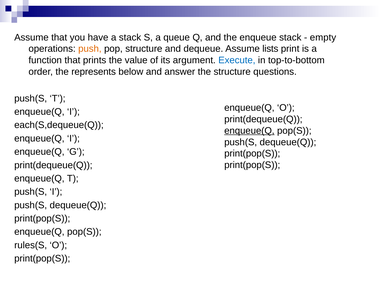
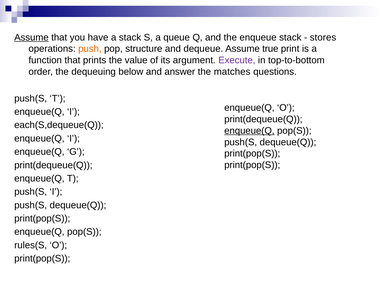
Assume at (31, 37) underline: none -> present
empty: empty -> stores
lists: lists -> true
Execute colour: blue -> purple
represents: represents -> dequeuing
the structure: structure -> matches
